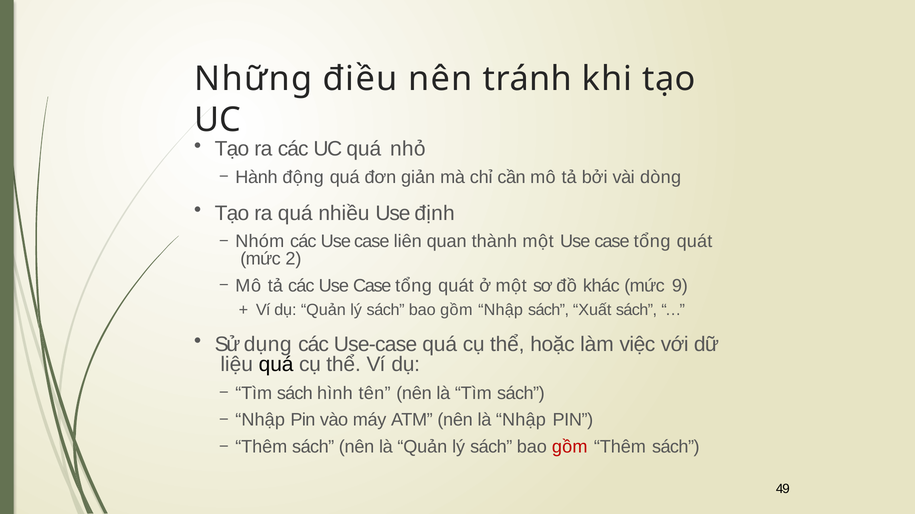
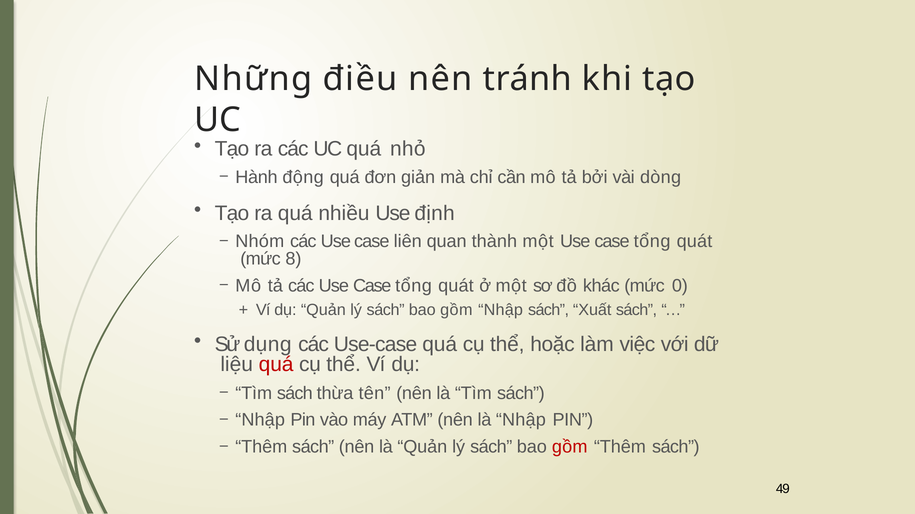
2: 2 -> 8
9: 9 -> 0
quá at (276, 365) colour: black -> red
hình: hình -> thừa
